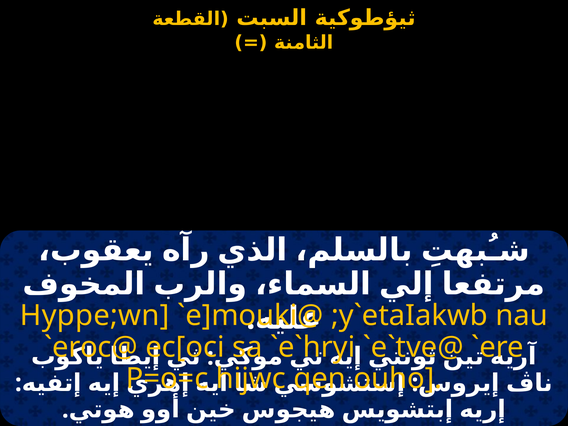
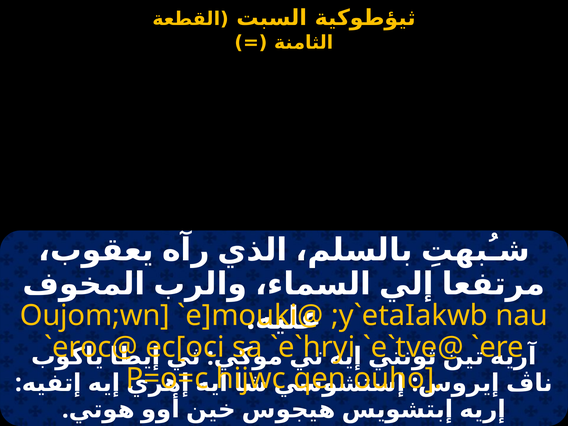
Hyppe;wn: Hyppe;wn -> Oujom;wn
